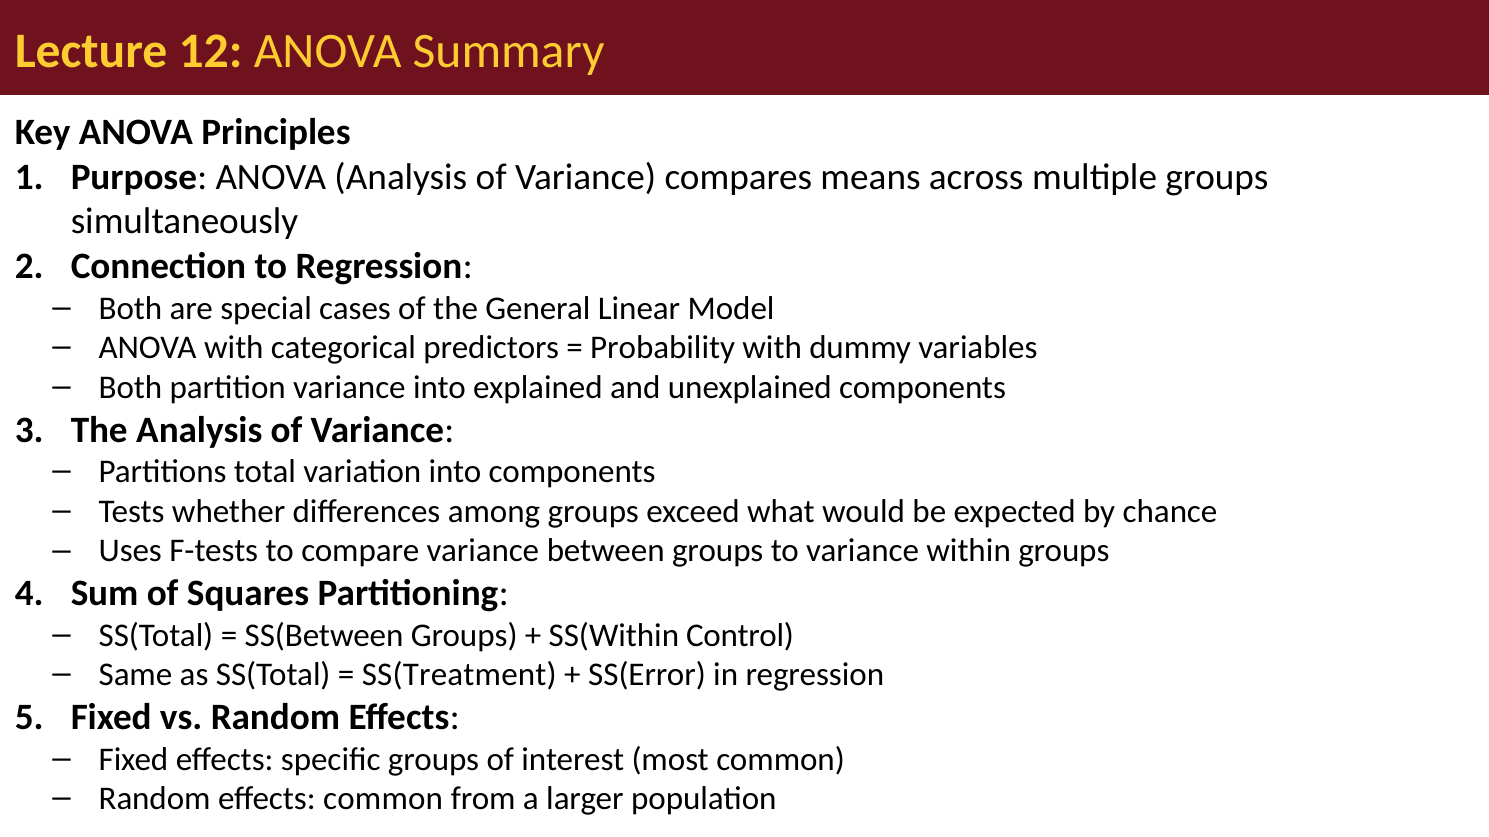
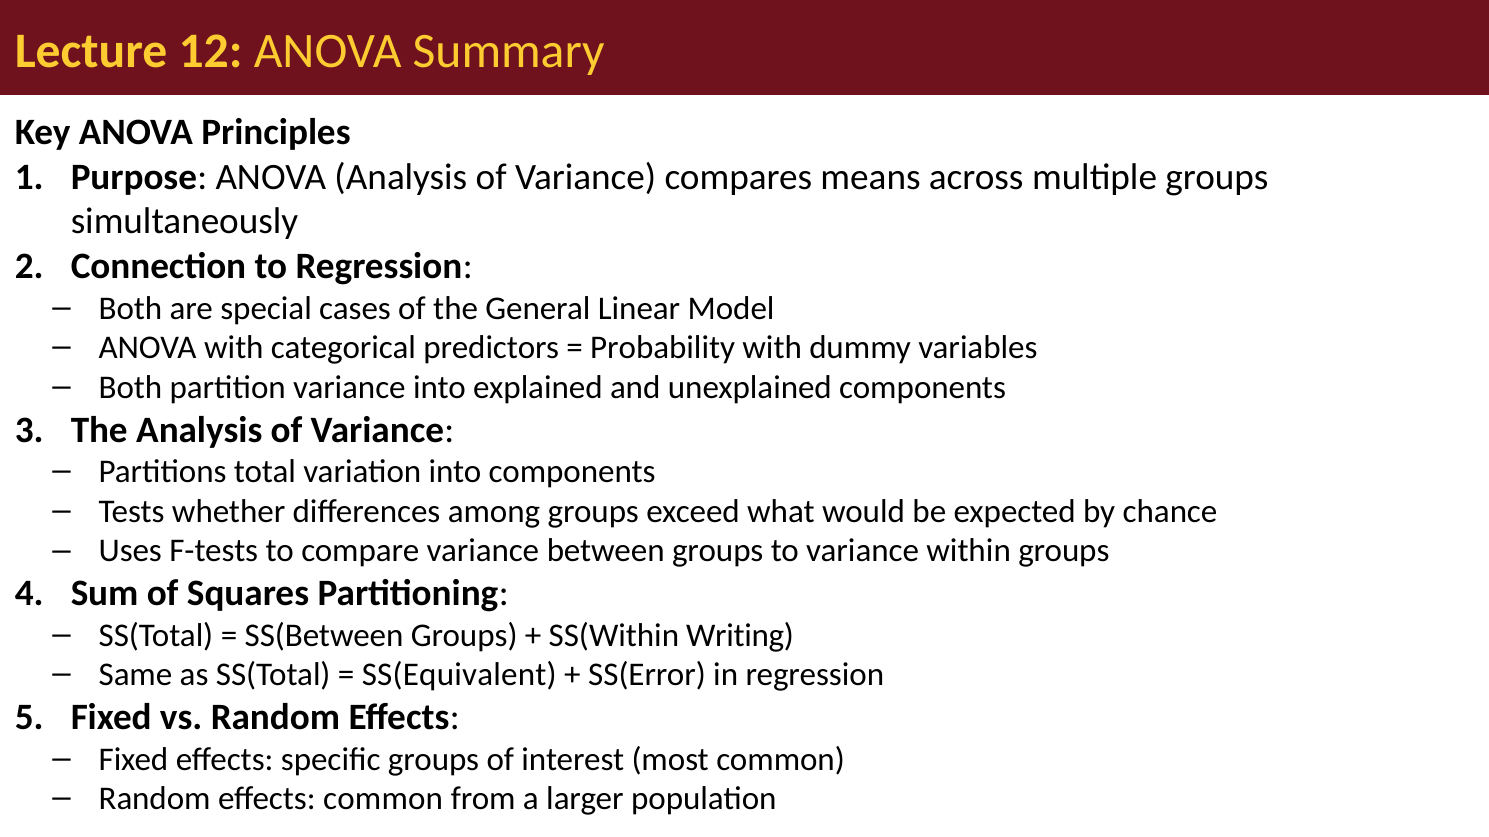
Control: Control -> Writing
SS(Treatment: SS(Treatment -> SS(Equivalent
